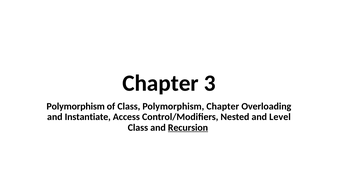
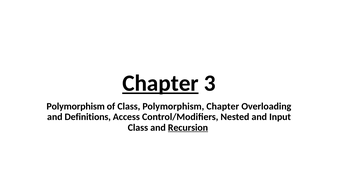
Chapter at (160, 83) underline: none -> present
Instantiate: Instantiate -> Definitions
Level: Level -> Input
